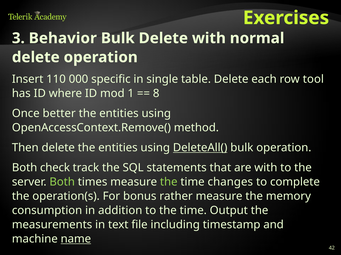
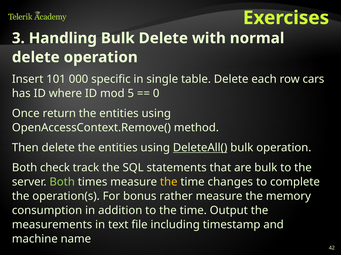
Behavior: Behavior -> Handling
110: 110 -> 101
tool: tool -> cars
1: 1 -> 5
8: 8 -> 0
better: better -> return
are with: with -> bulk
the at (169, 182) colour: light green -> yellow
name underline: present -> none
